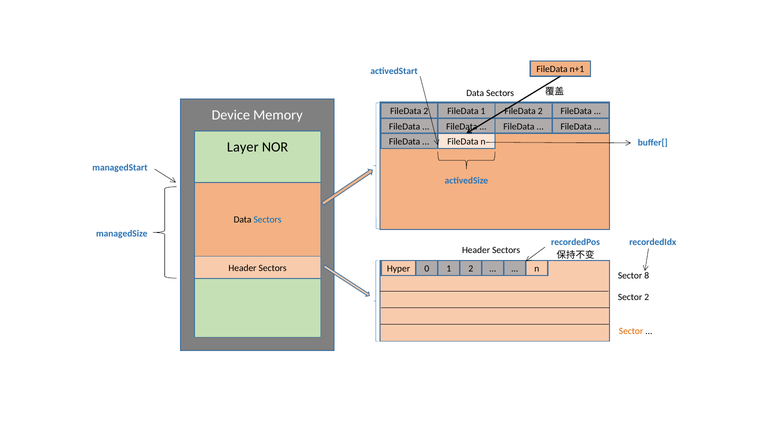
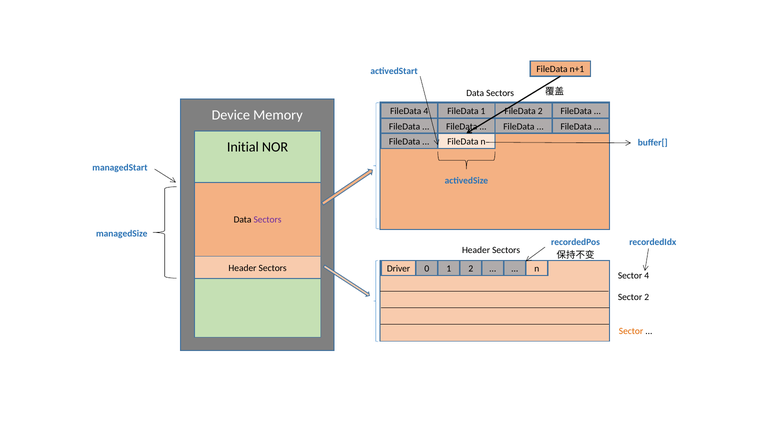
2 at (426, 111): 2 -> 4
Layer: Layer -> Initial
Sectors at (268, 220) colour: blue -> purple
Hyper: Hyper -> Driver
Sector 8: 8 -> 4
